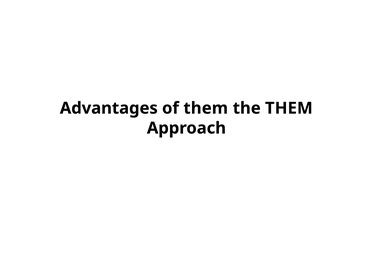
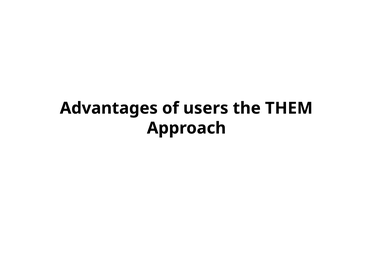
of them: them -> users
